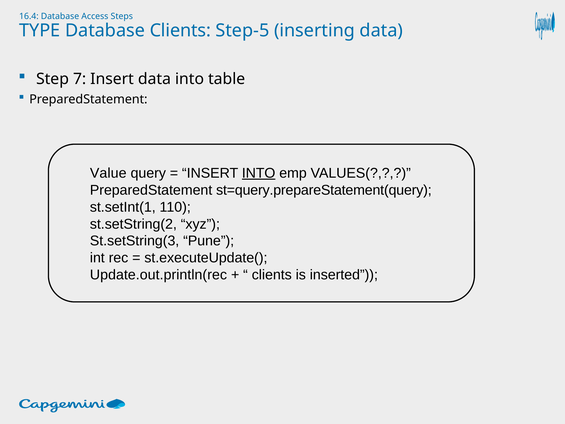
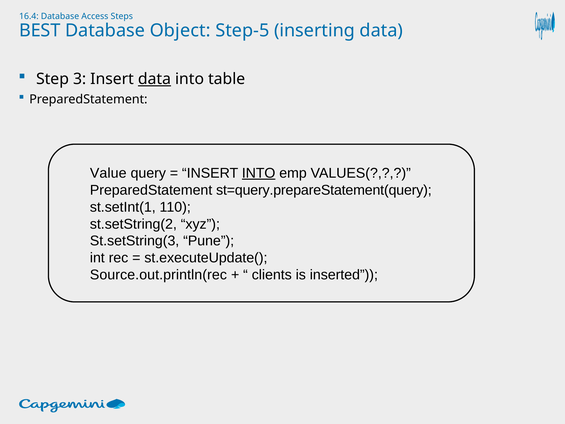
TYPE: TYPE -> BEST
Database Clients: Clients -> Object
7: 7 -> 3
data at (154, 79) underline: none -> present
Update.out.println(rec: Update.out.println(rec -> Source.out.println(rec
